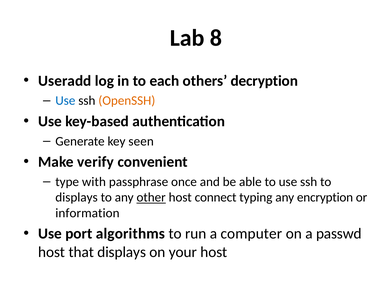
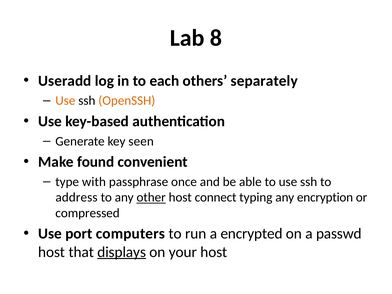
decryption: decryption -> separately
Use at (65, 101) colour: blue -> orange
verify: verify -> found
displays at (77, 197): displays -> address
information: information -> compressed
algorithms: algorithms -> computers
computer: computer -> encrypted
displays at (122, 252) underline: none -> present
